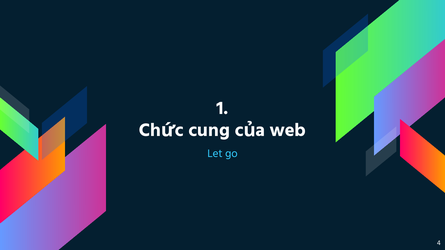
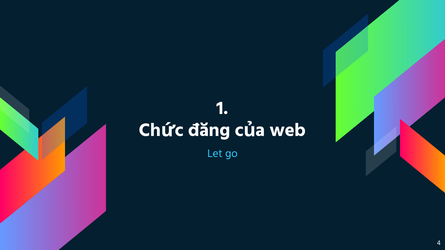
cung: cung -> đăng
